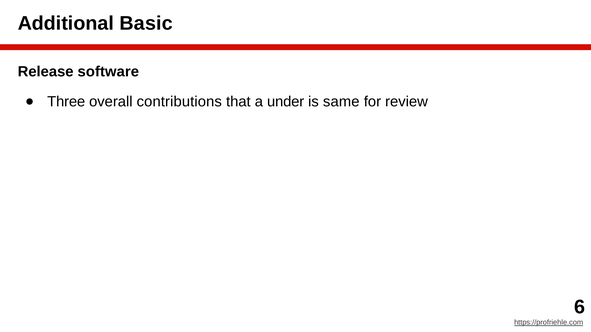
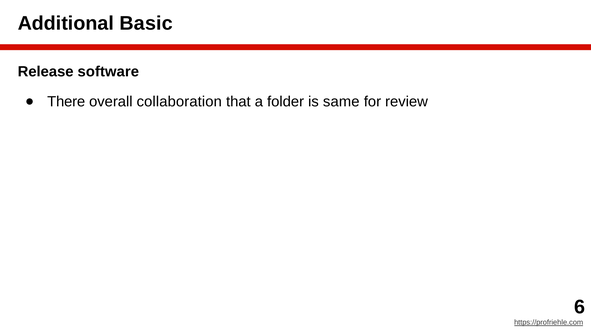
Three: Three -> There
contributions: contributions -> collaboration
under: under -> folder
